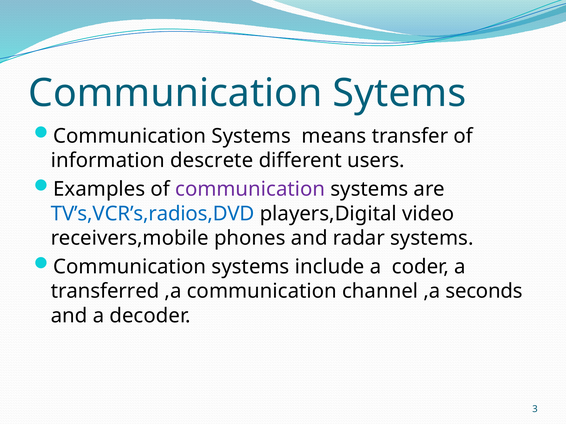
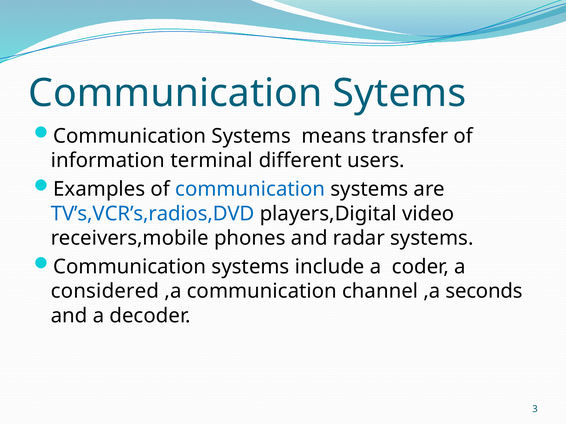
descrete: descrete -> terminal
communication at (250, 189) colour: purple -> blue
transferred: transferred -> considered
